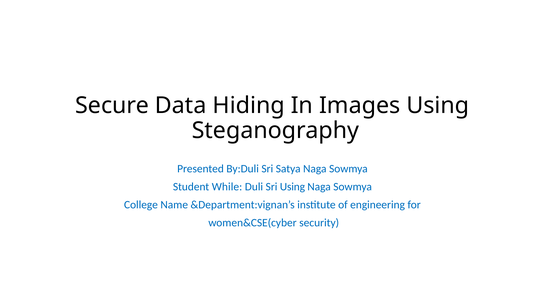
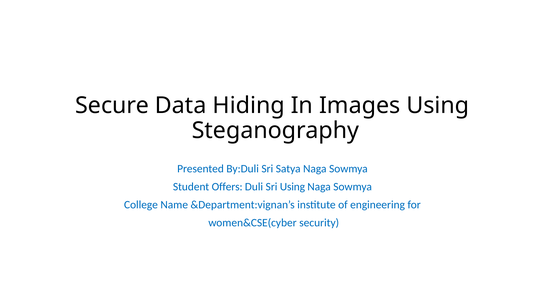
While: While -> Offers
